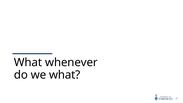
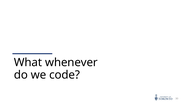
we what: what -> code
